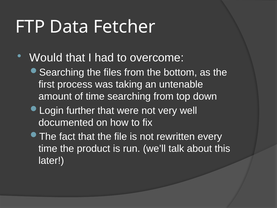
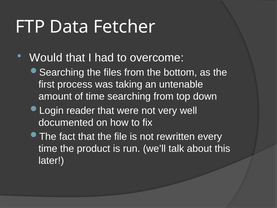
further: further -> reader
